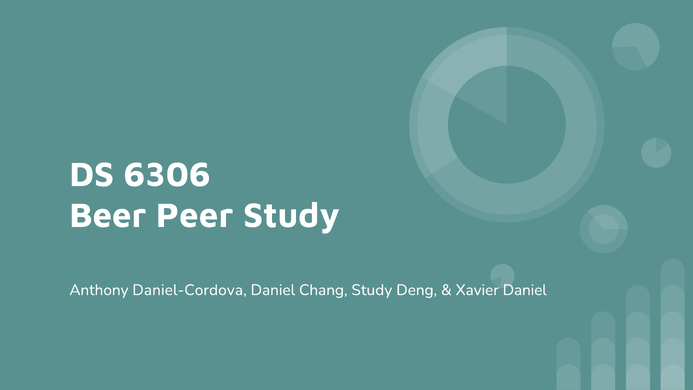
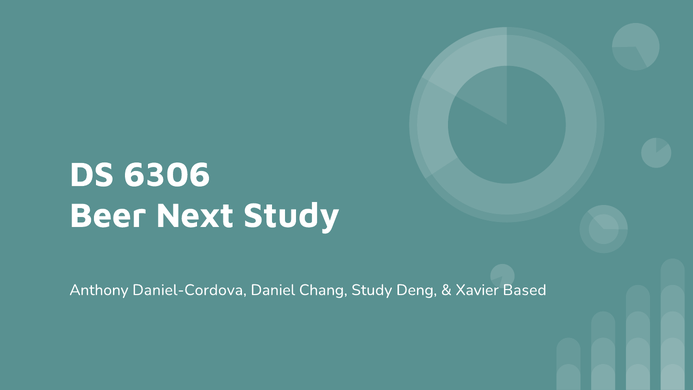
Peer: Peer -> Next
Xavier Daniel: Daniel -> Based
